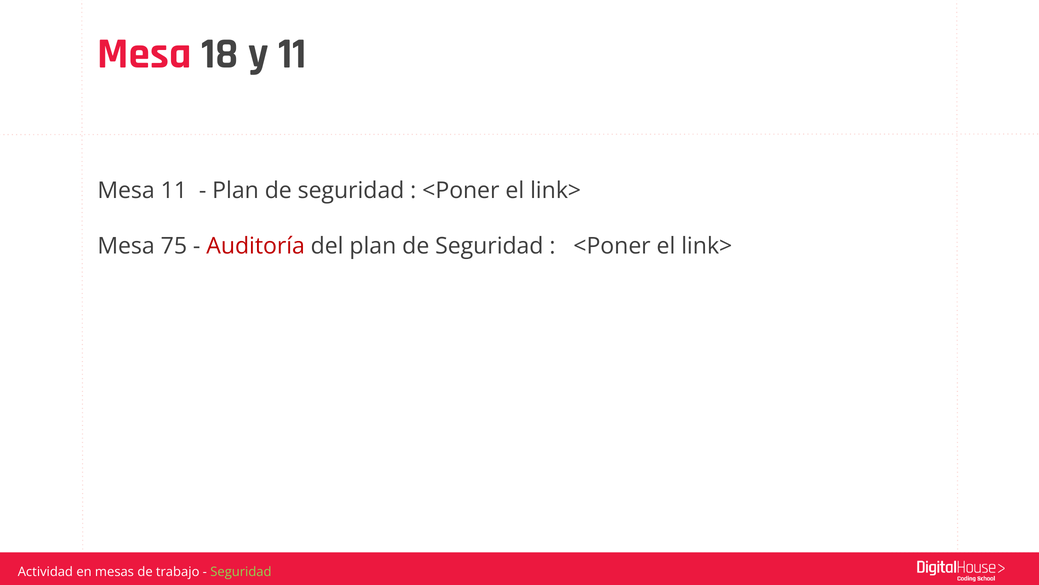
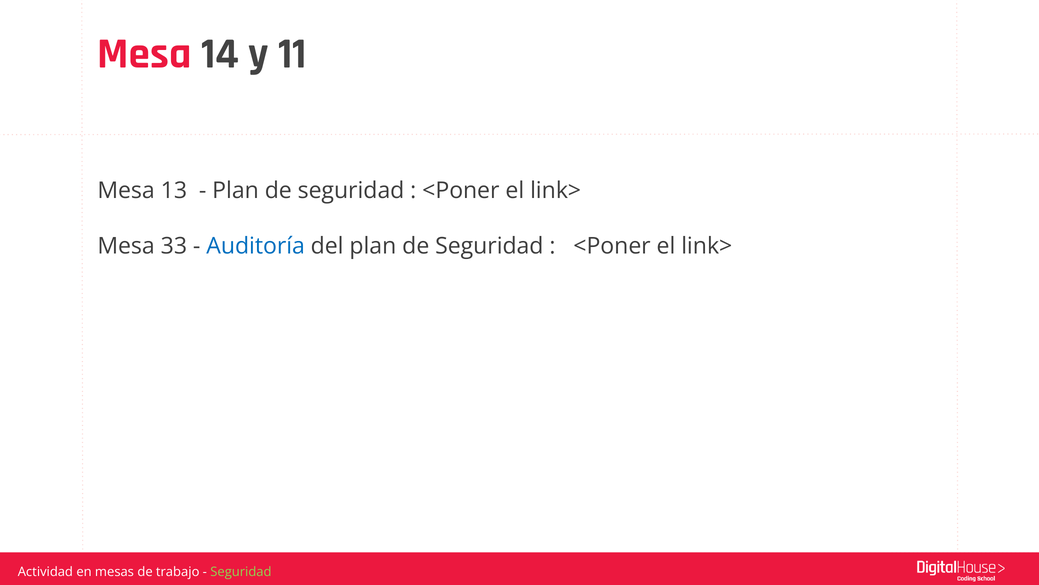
18: 18 -> 14
Mesa 11: 11 -> 13
75: 75 -> 33
Auditoría colour: red -> blue
